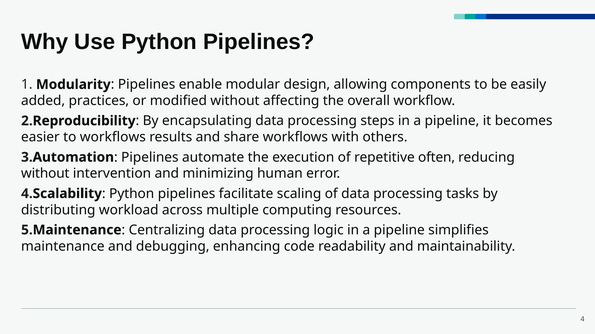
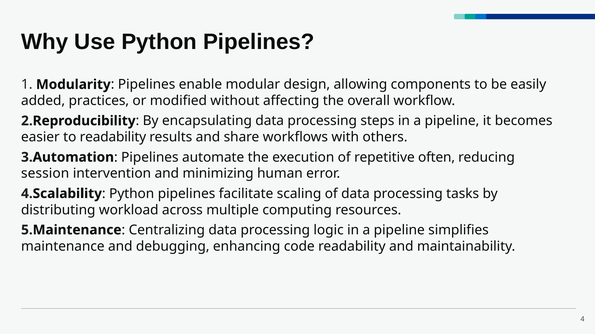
to workflows: workflows -> readability
without at (45, 174): without -> session
